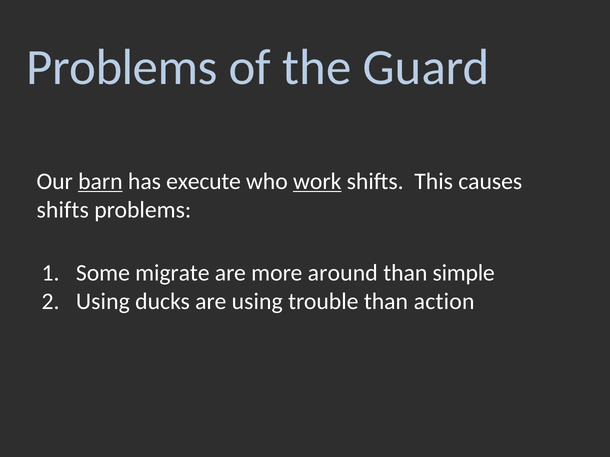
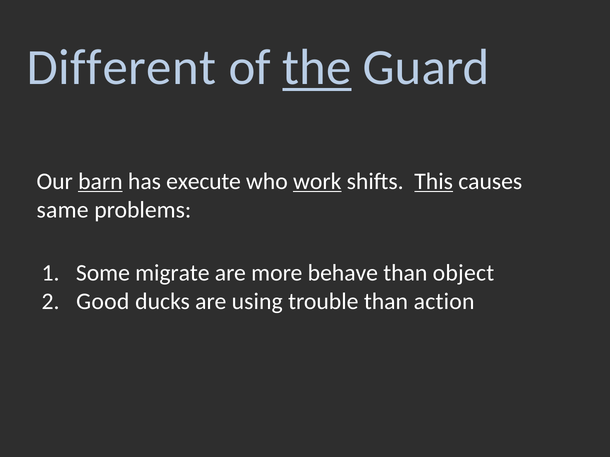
Problems at (122, 68): Problems -> Different
the underline: none -> present
This underline: none -> present
shifts at (63, 210): shifts -> same
around: around -> behave
simple: simple -> object
Using at (103, 302): Using -> Good
